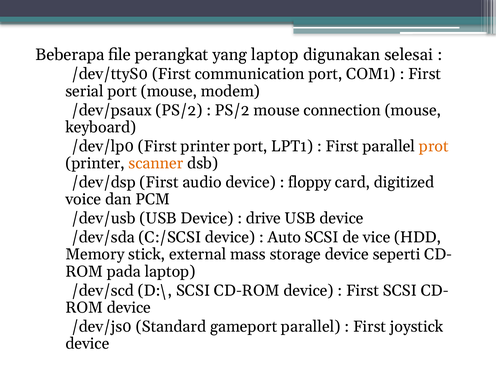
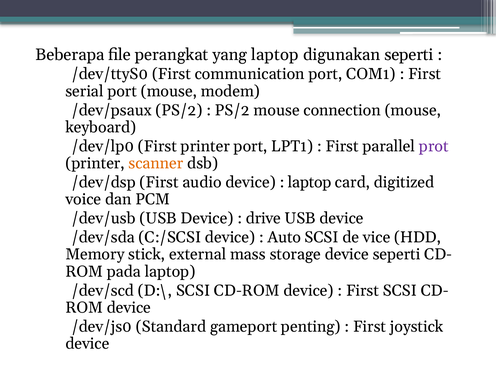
digunakan selesai: selesai -> seperti
prot colour: orange -> purple
floppy at (310, 182): floppy -> laptop
gameport parallel: parallel -> penting
